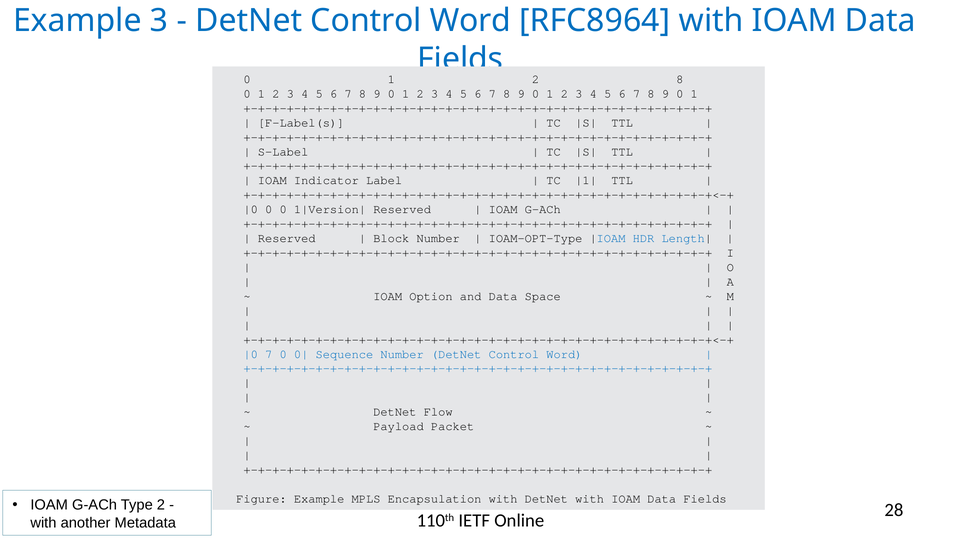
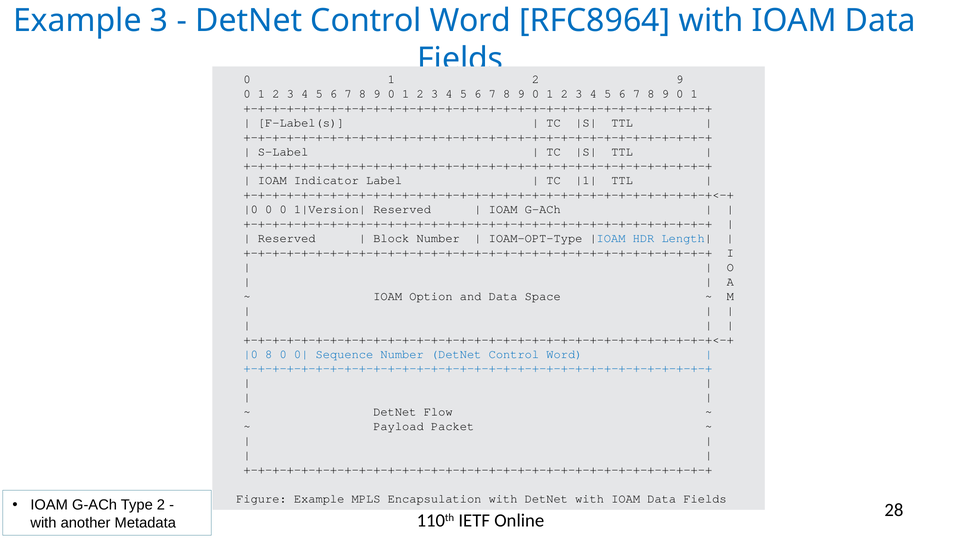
2 8: 8 -> 9
7 at (269, 354): 7 -> 8
